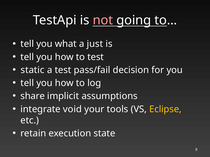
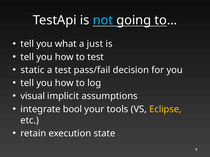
not colour: pink -> light blue
share: share -> visual
void: void -> bool
